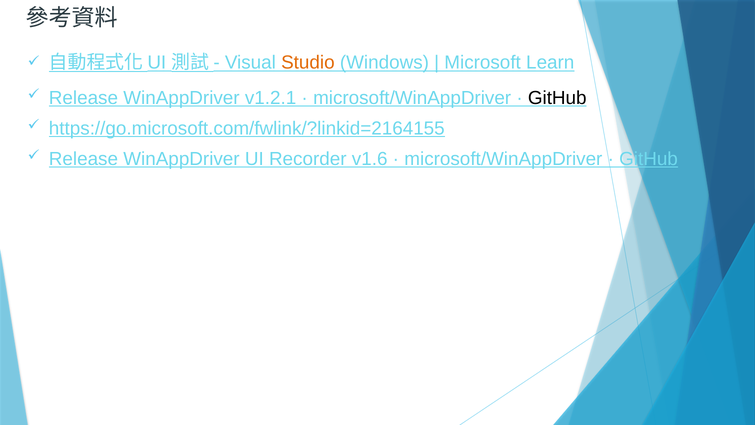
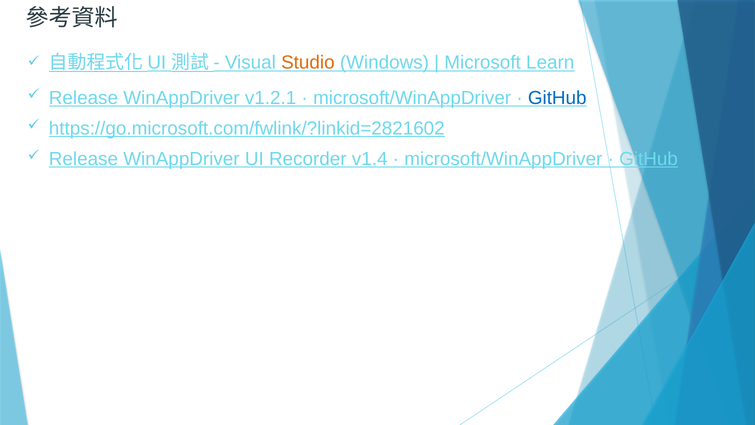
GitHub at (557, 98) colour: black -> blue
https://go.microsoft.com/fwlink/?linkid=2164155: https://go.microsoft.com/fwlink/?linkid=2164155 -> https://go.microsoft.com/fwlink/?linkid=2821602
v1.6: v1.6 -> v1.4
